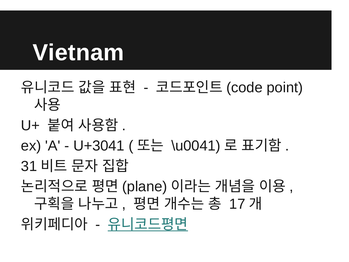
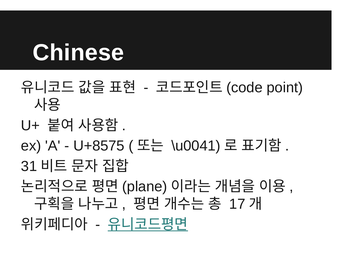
Vietnam: Vietnam -> Chinese
U+3041: U+3041 -> U+8575
